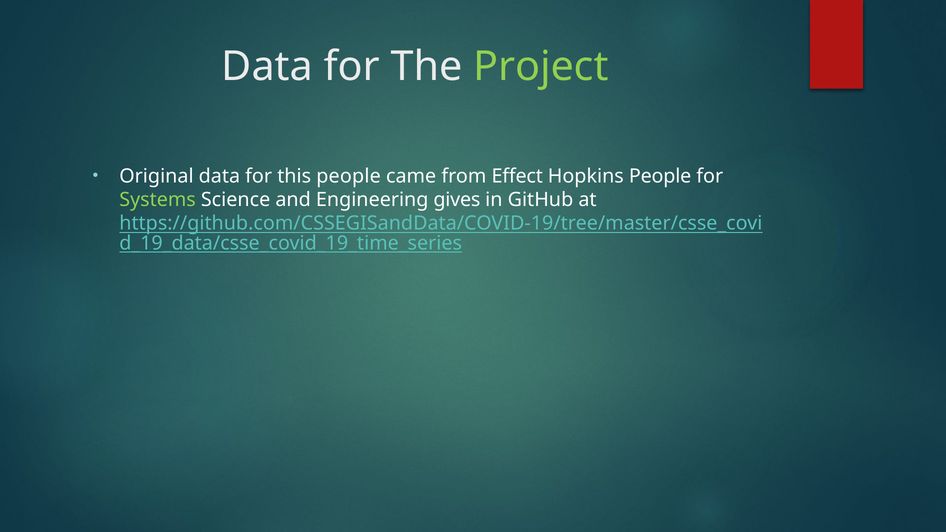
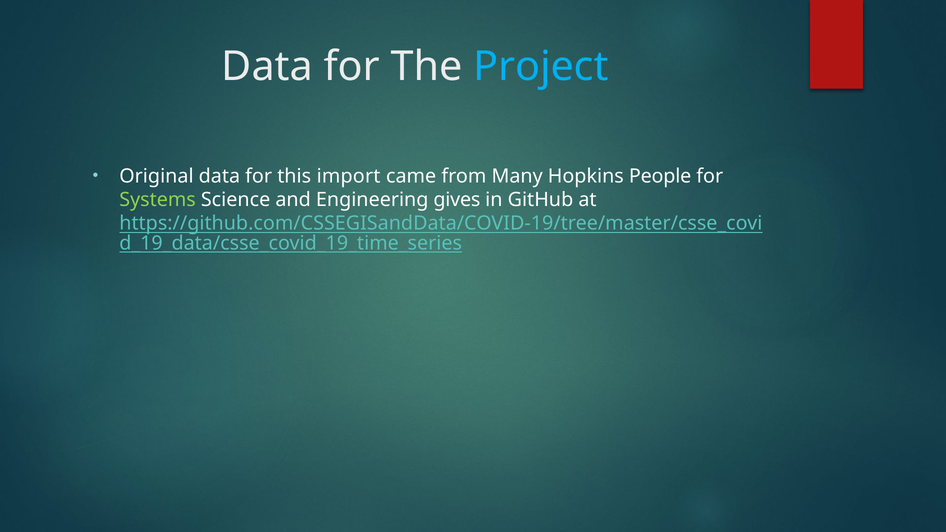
Project colour: light green -> light blue
this people: people -> import
Effect: Effect -> Many
